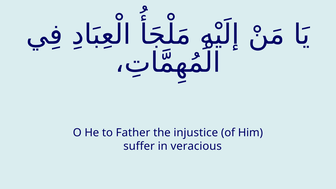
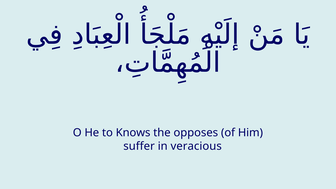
Father: Father -> Knows
injustice: injustice -> opposes
